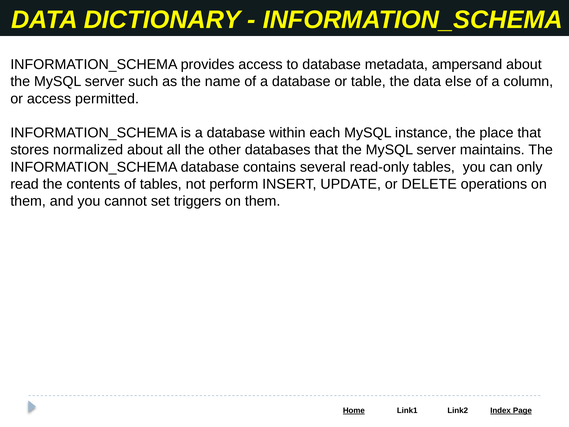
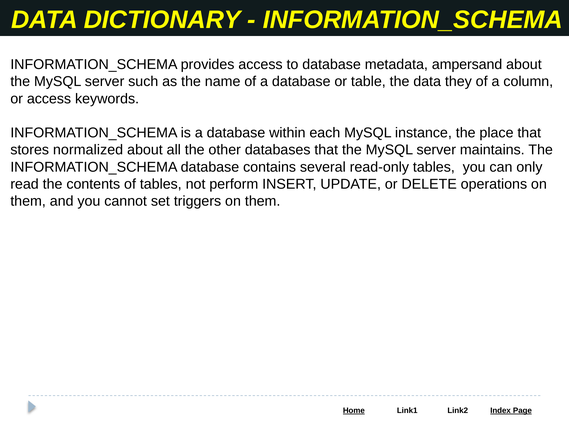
else: else -> they
permitted: permitted -> keywords
